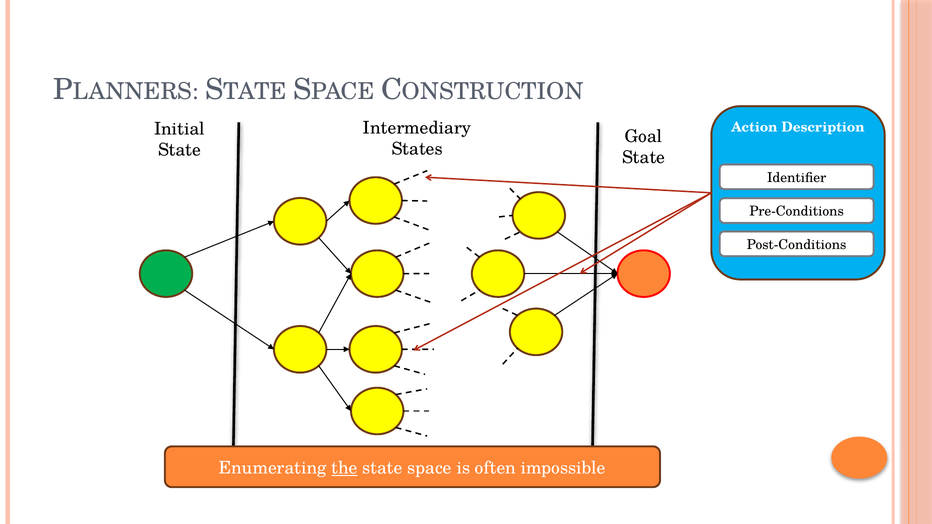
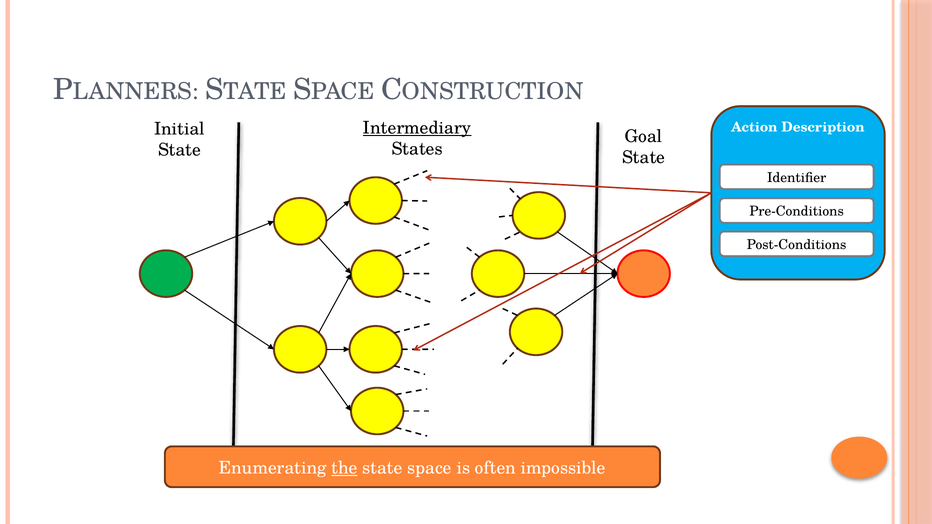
Intermediary underline: none -> present
